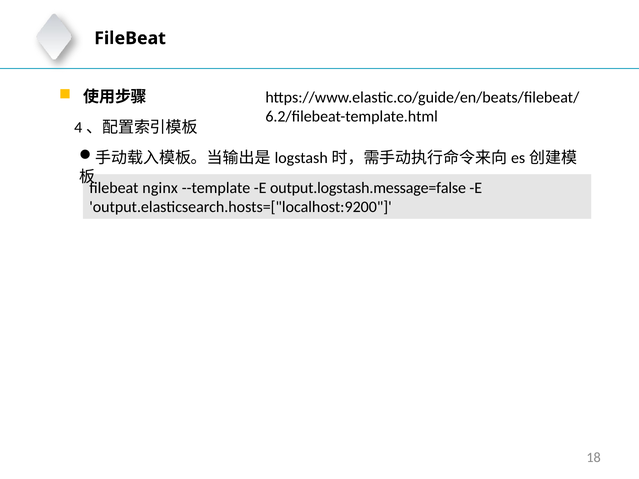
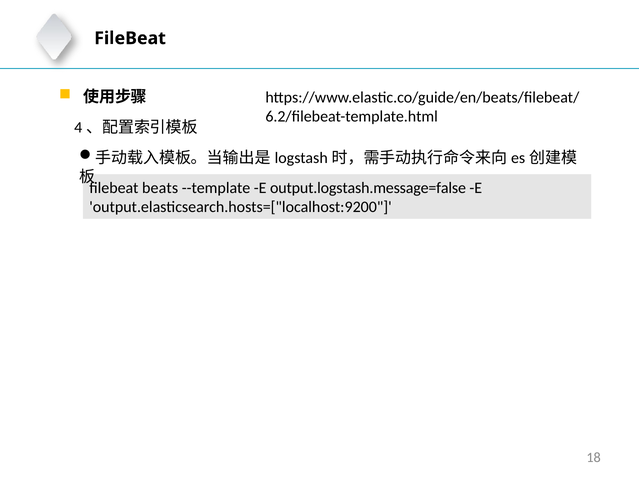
nginx: nginx -> beats
